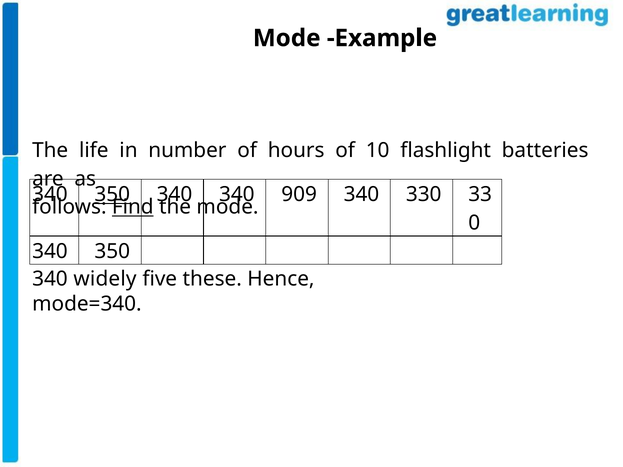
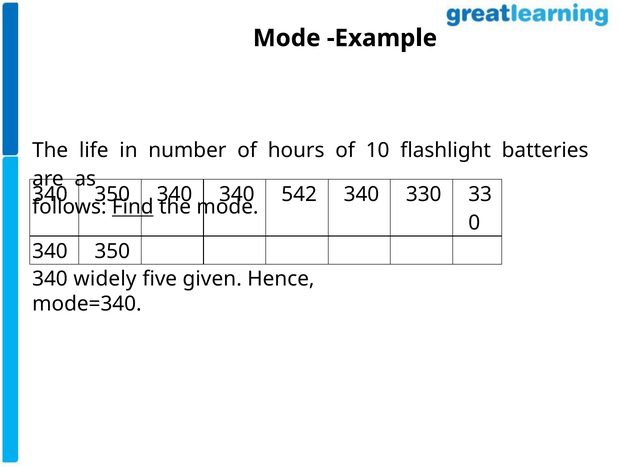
350 at (112, 195) underline: present -> none
909: 909 -> 542
these: these -> given
